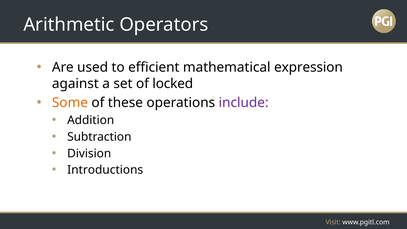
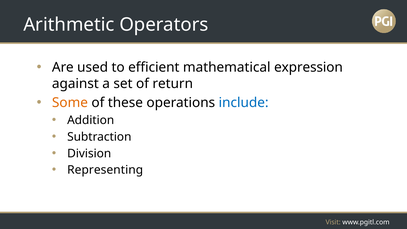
locked: locked -> return
include colour: purple -> blue
Introductions: Introductions -> Representing
